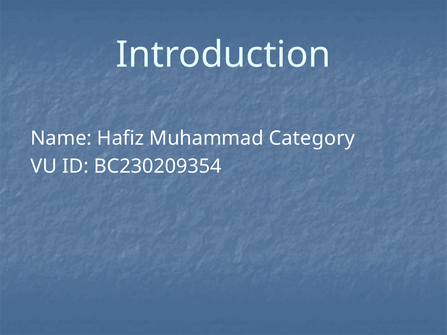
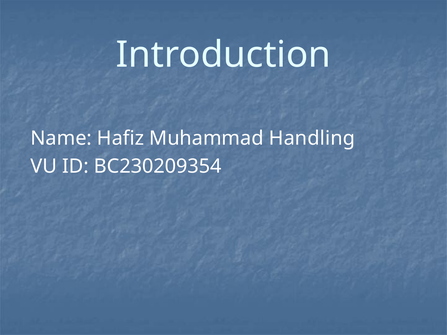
Category: Category -> Handling
